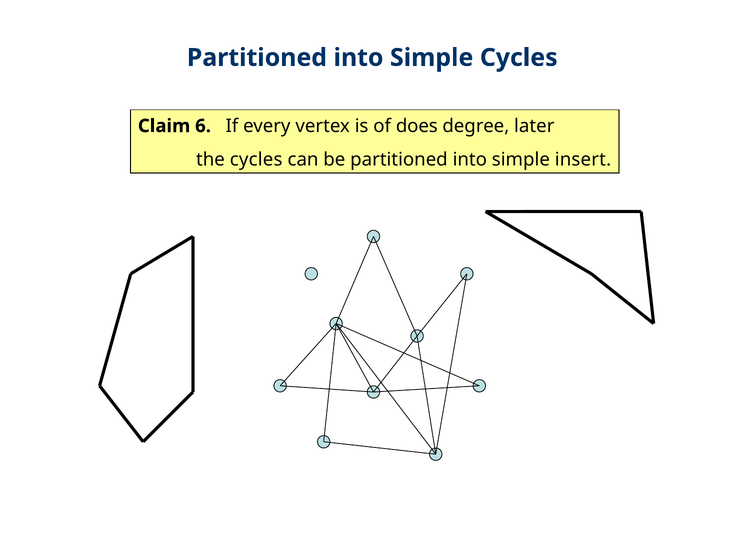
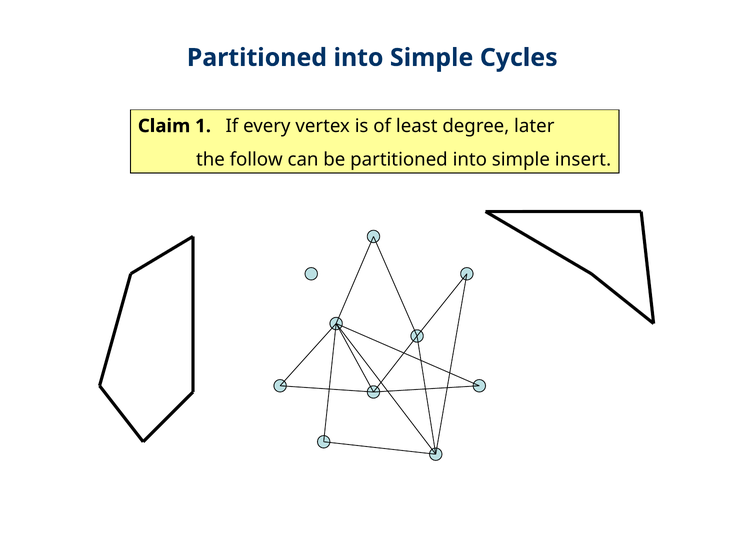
6: 6 -> 1
does: does -> least
the cycles: cycles -> follow
